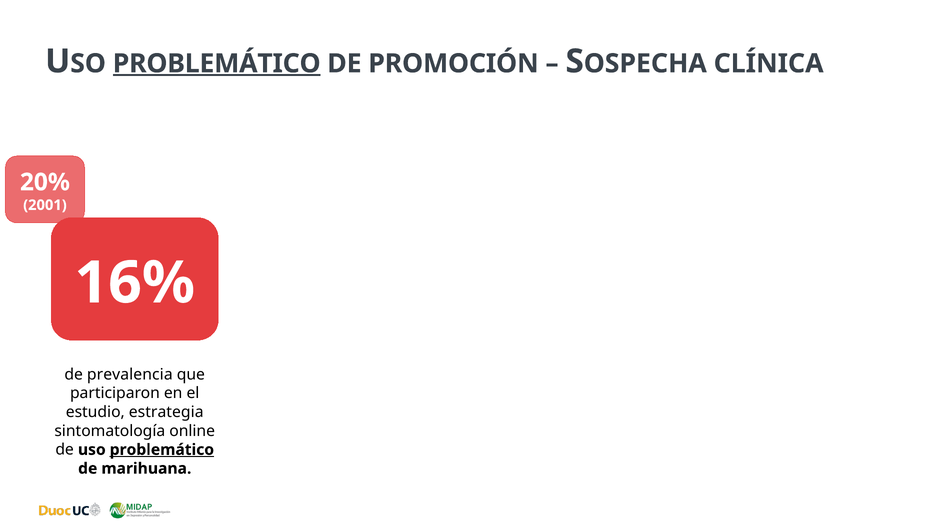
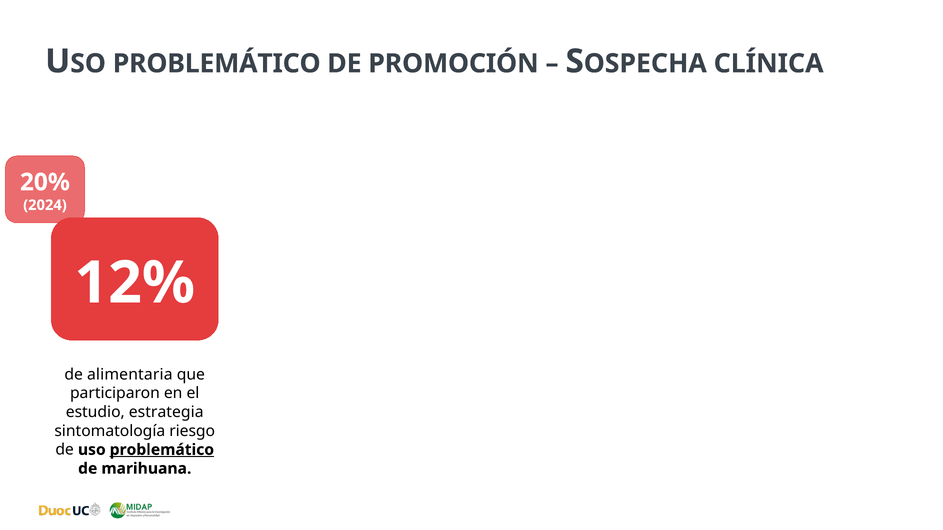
PROBLEMÁTICO at (217, 64) underline: present -> none
2001: 2001 -> 2024
16%: 16% -> 12%
prevalencia: prevalencia -> alimentaria
online: online -> riesgo
